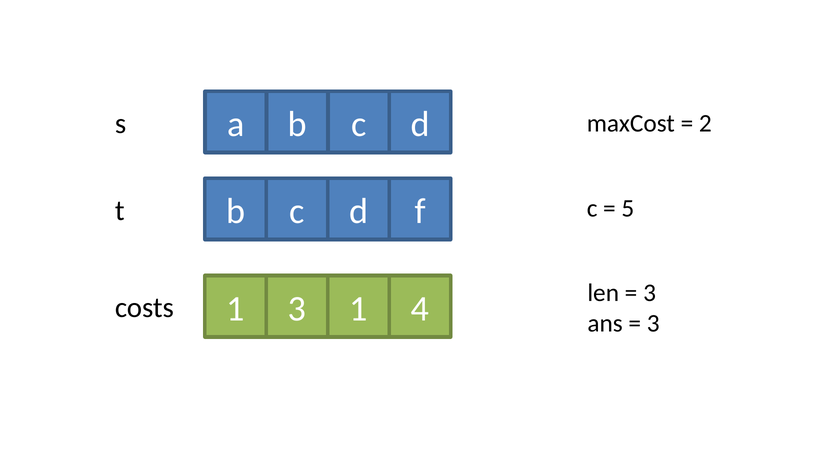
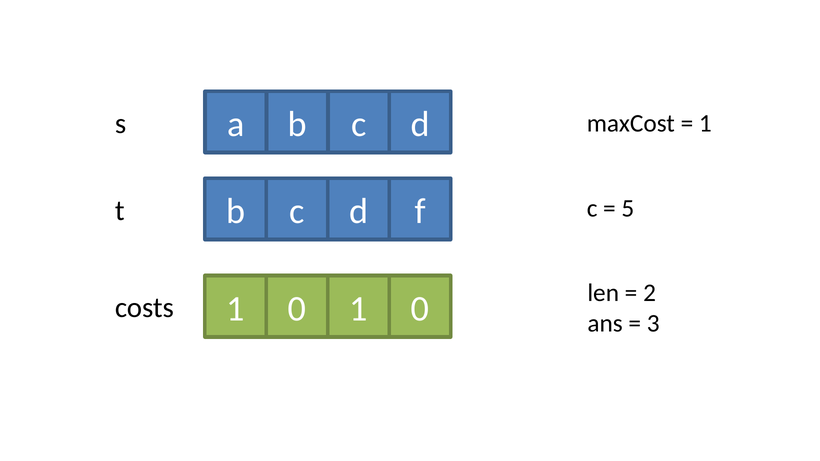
2 at (705, 123): 2 -> 1
3 at (650, 293): 3 -> 2
3 at (297, 309): 3 -> 0
4 at (420, 309): 4 -> 0
